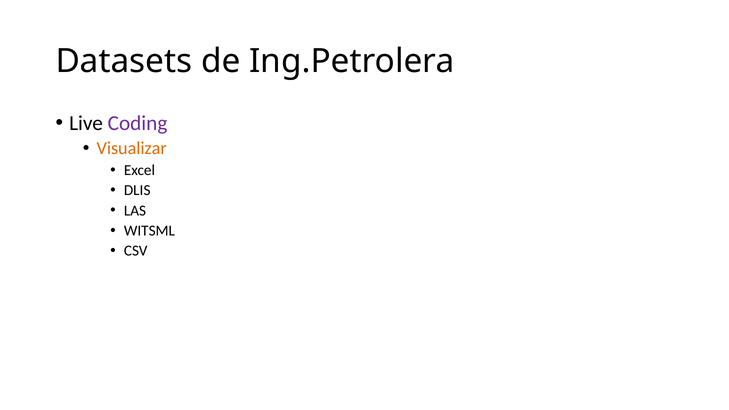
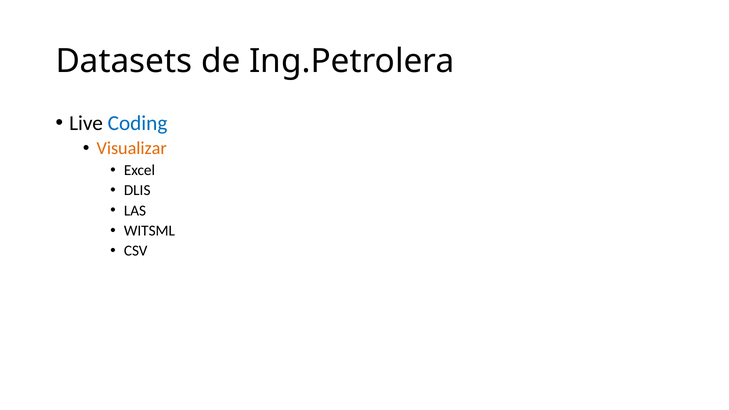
Coding colour: purple -> blue
